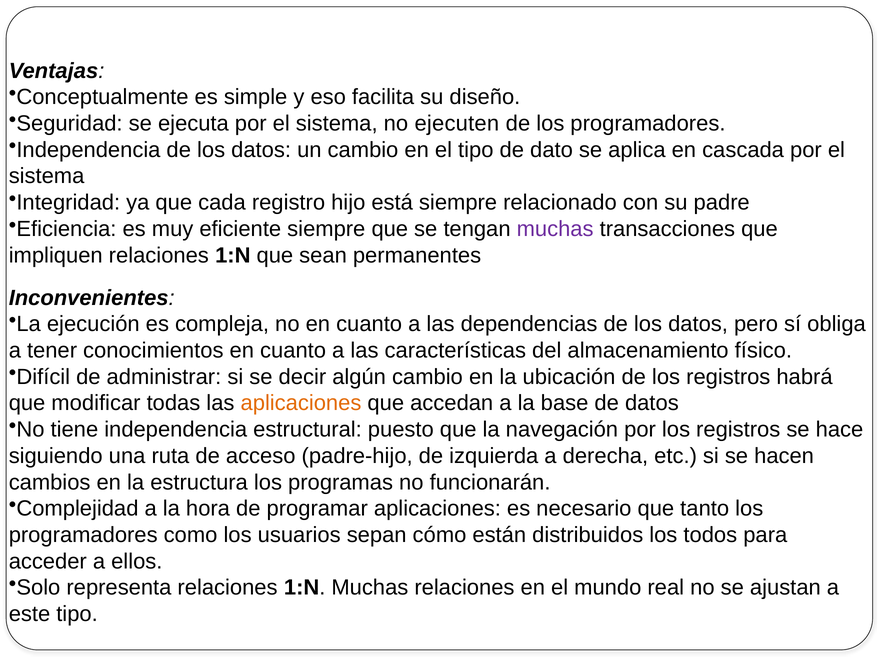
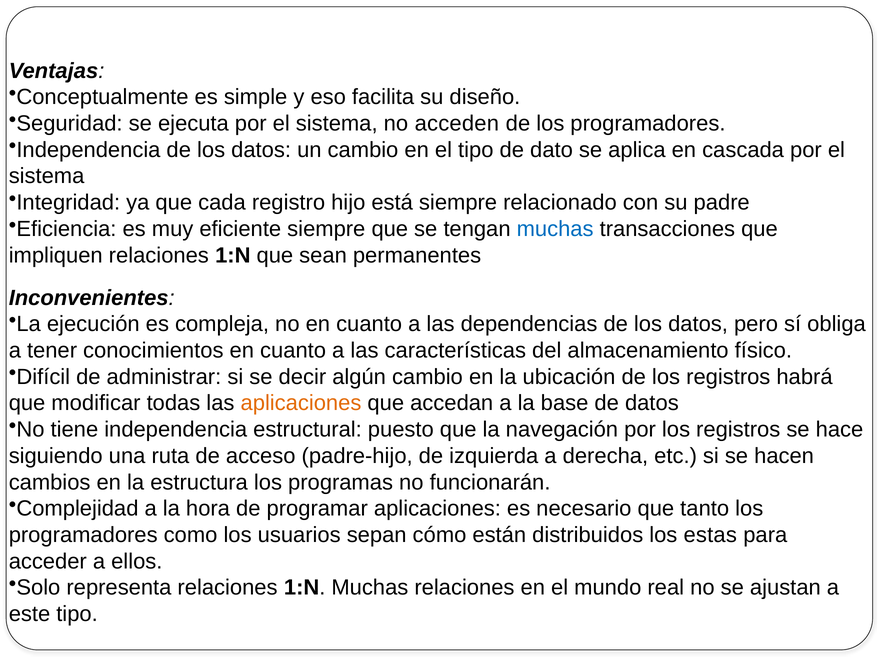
ejecuten: ejecuten -> acceden
muchas at (555, 229) colour: purple -> blue
todos: todos -> estas
